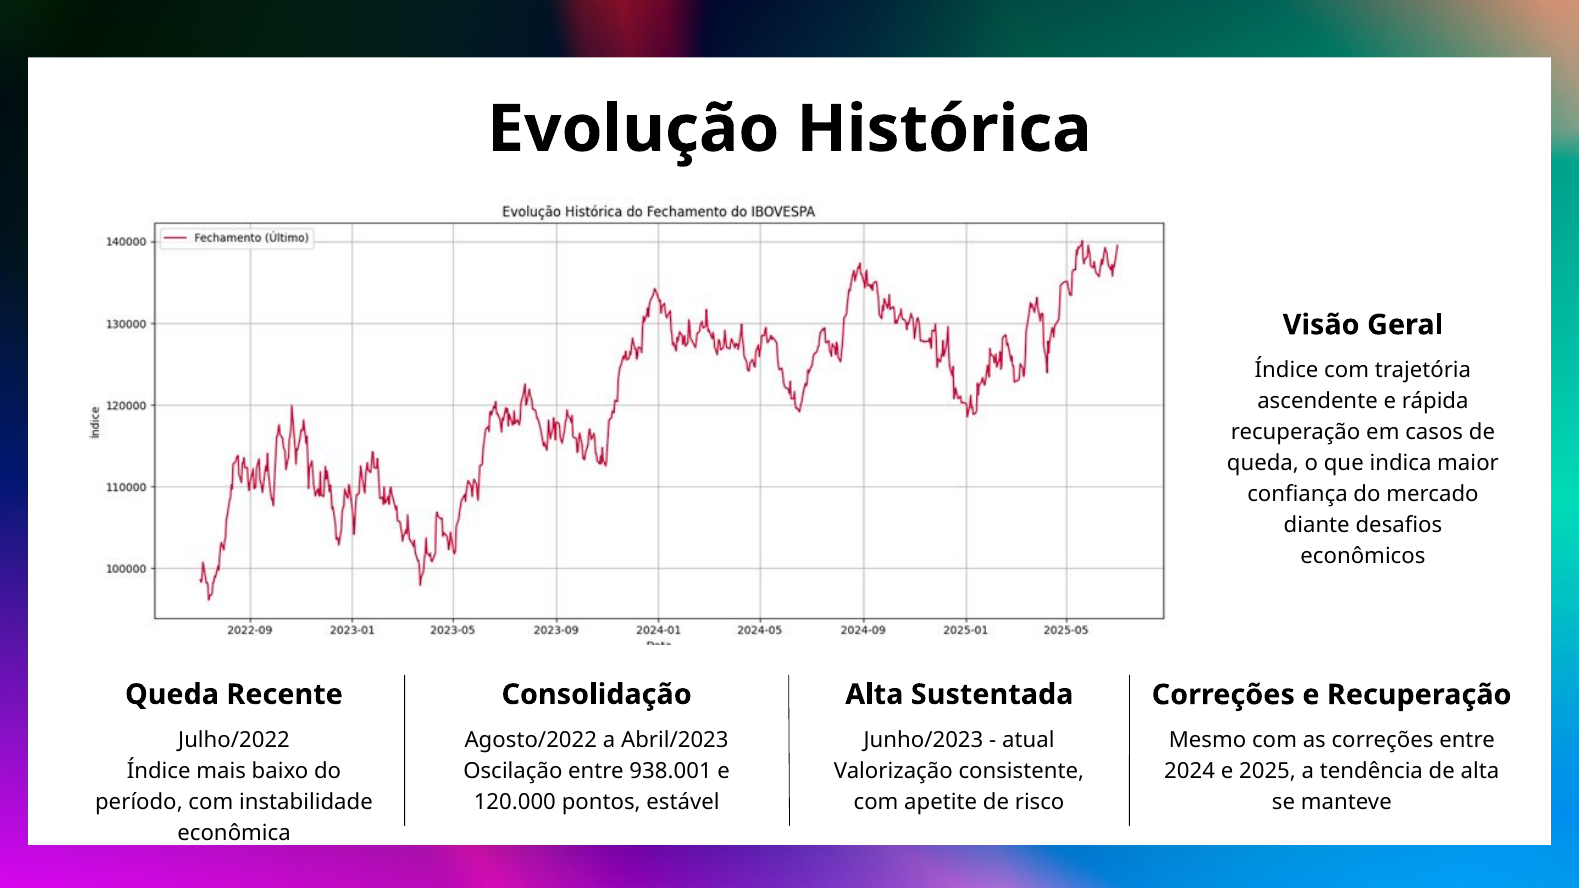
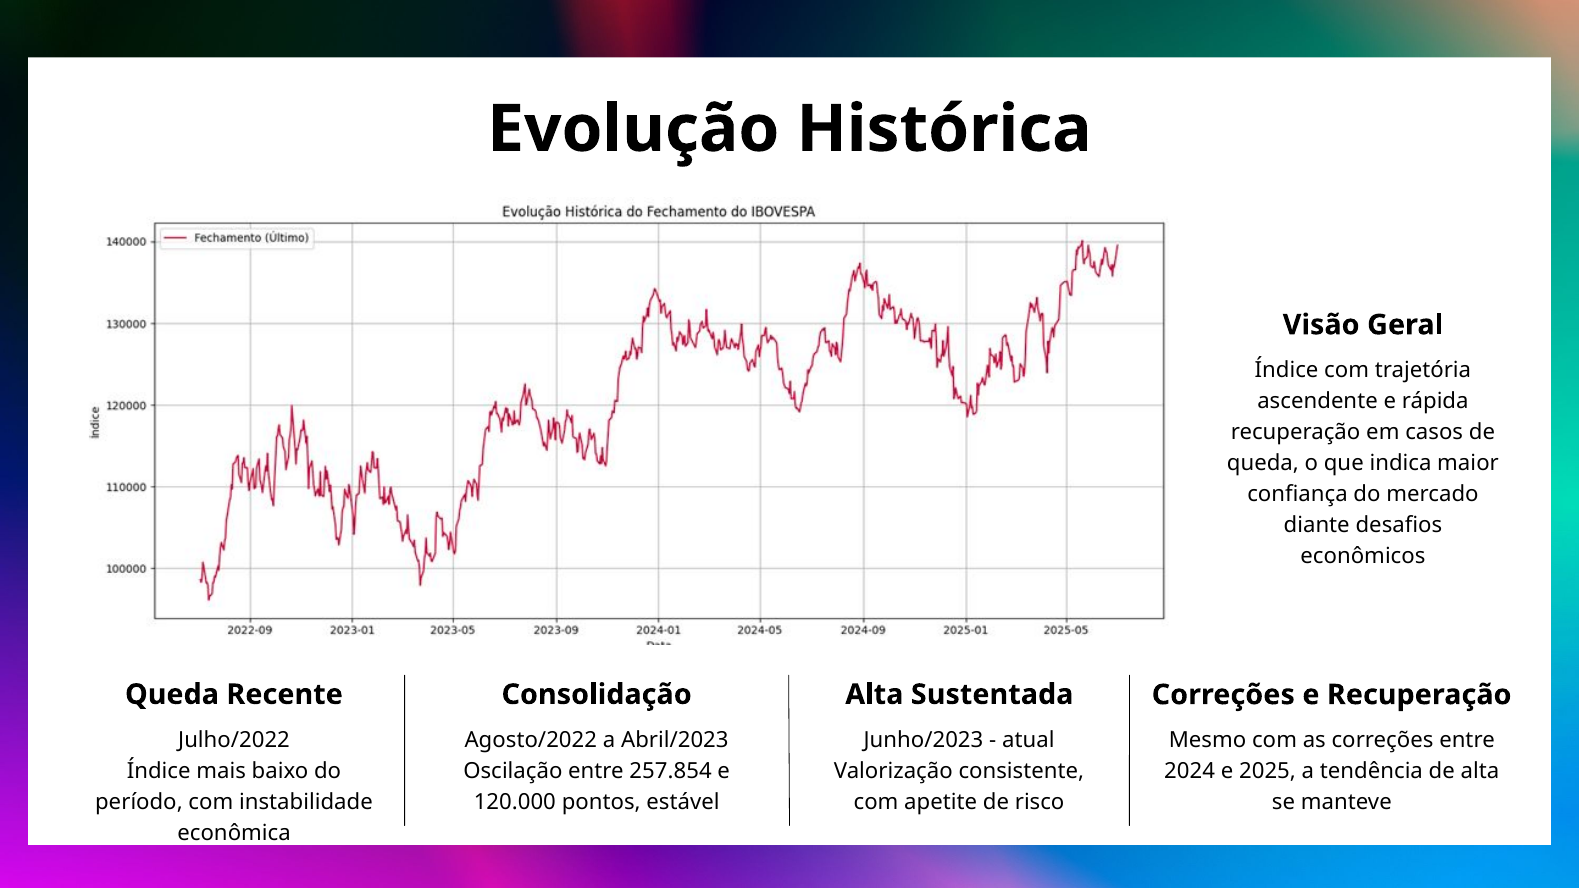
938.001: 938.001 -> 257.854
